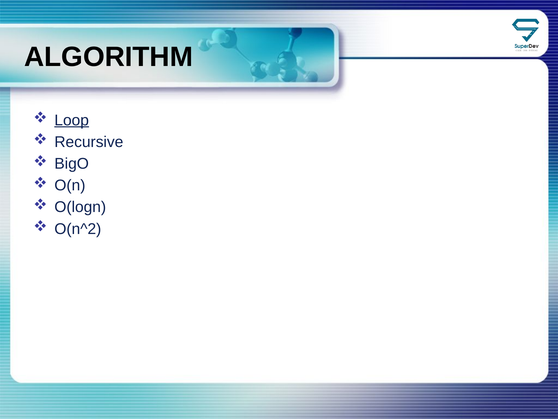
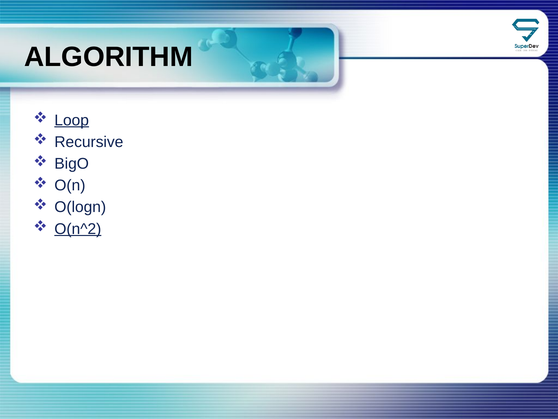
O(n^2 underline: none -> present
